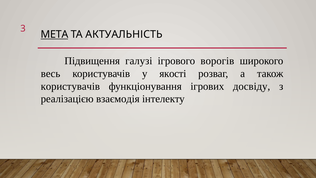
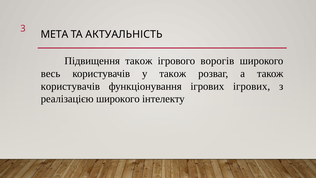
МЕТА underline: present -> none
Підвищення галузі: галузі -> також
у якості: якості -> також
ігрових досвіду: досвіду -> ігрових
реалізацією взаємодія: взаємодія -> широкого
